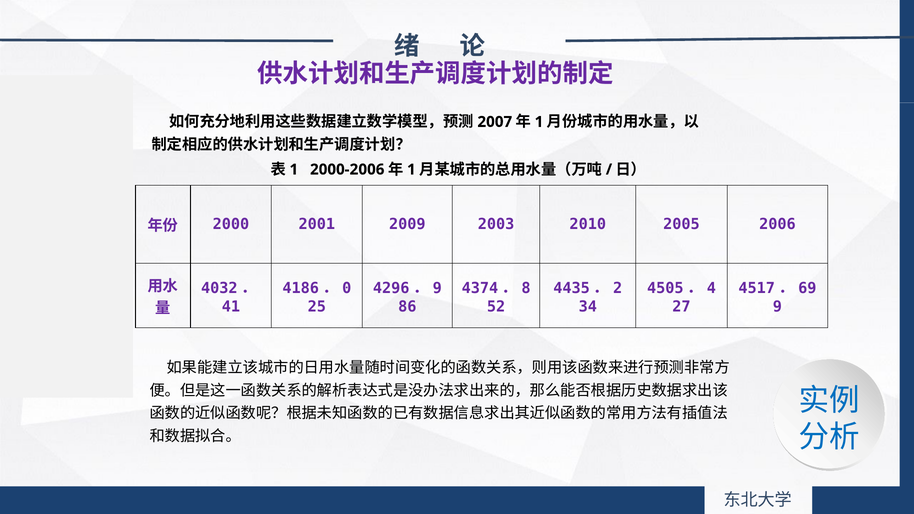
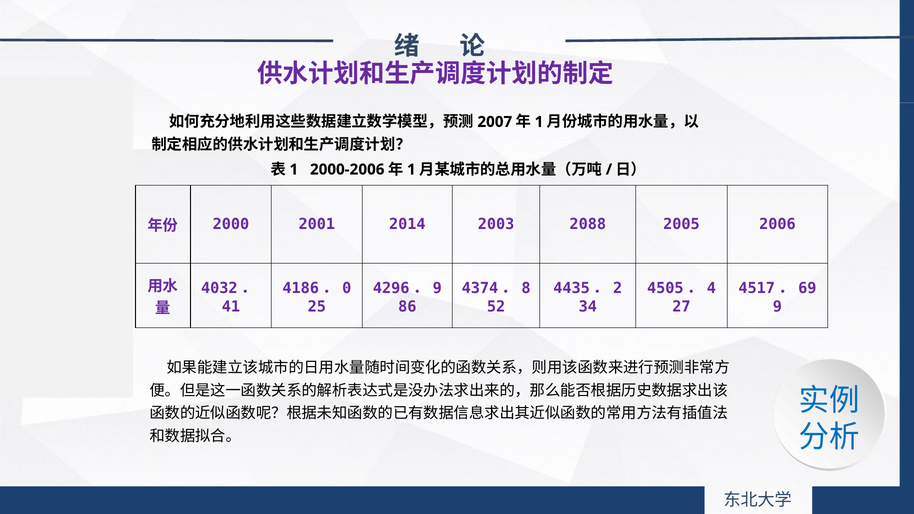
2009: 2009 -> 2014
2010: 2010 -> 2088
